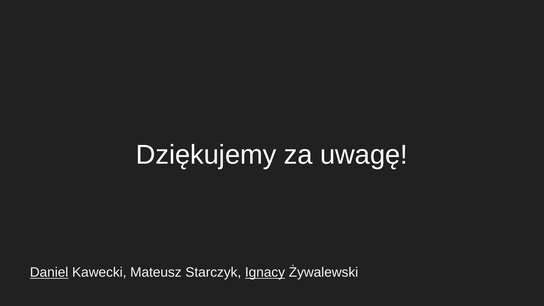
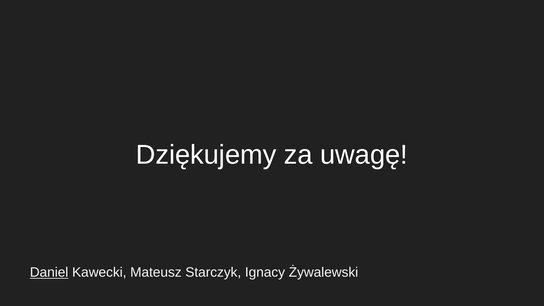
Ignacy underline: present -> none
